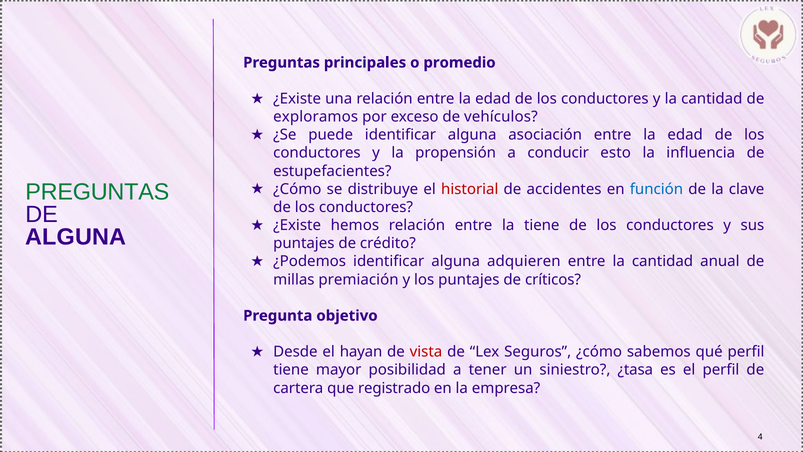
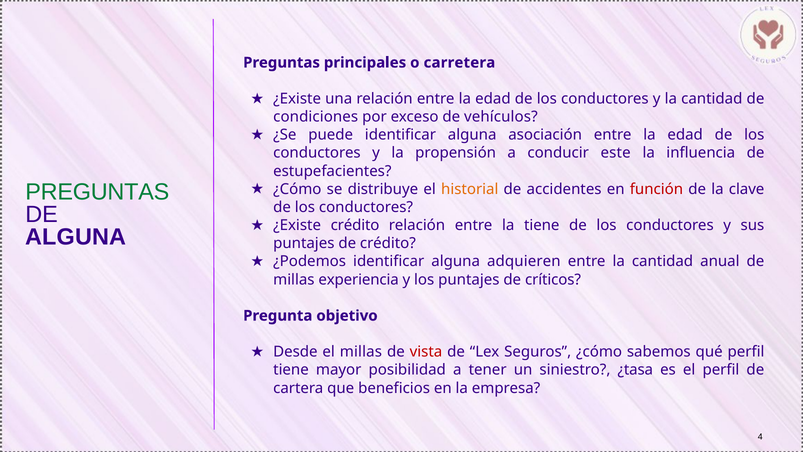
promedio: promedio -> carretera
exploramos: exploramos -> condiciones
esto: esto -> este
historial colour: red -> orange
función colour: blue -> red
¿Existe hemos: hemos -> crédito
premiación: premiación -> experiencia
el hayan: hayan -> millas
registrado: registrado -> beneficios
